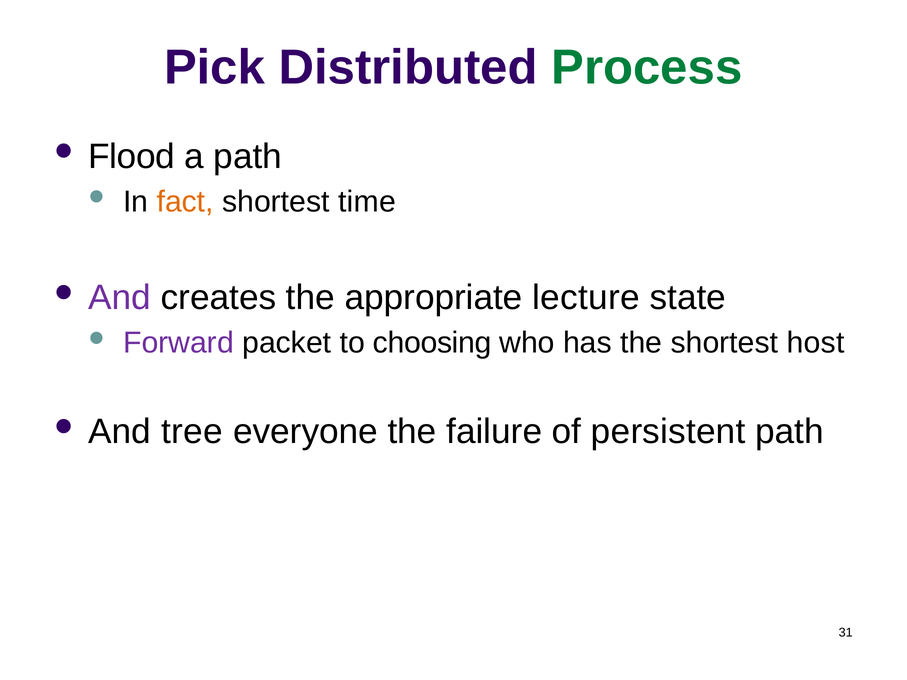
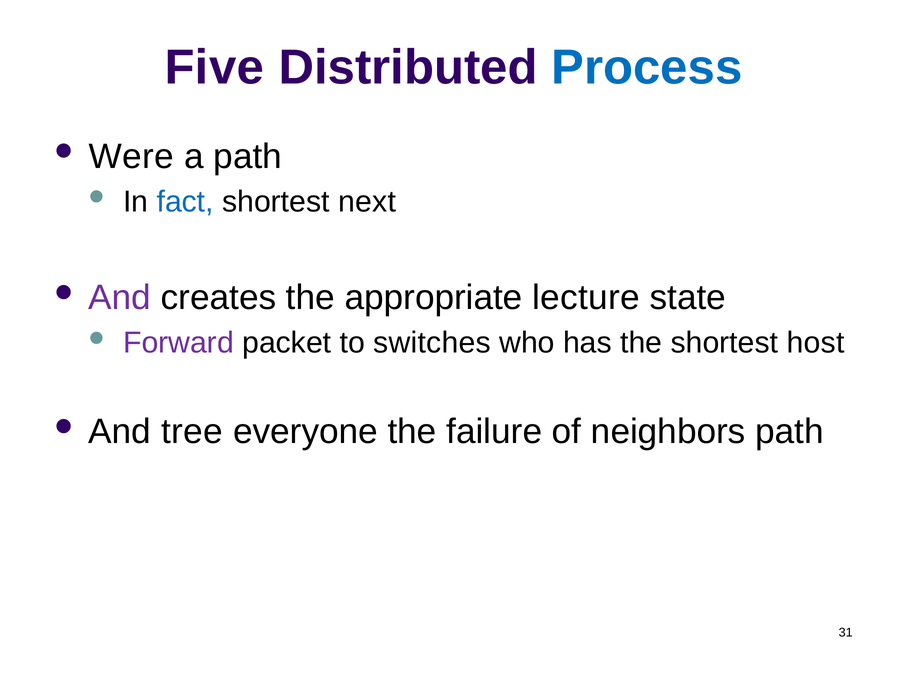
Pick: Pick -> Five
Process colour: green -> blue
Flood: Flood -> Were
fact colour: orange -> blue
time: time -> next
choosing: choosing -> switches
persistent: persistent -> neighbors
